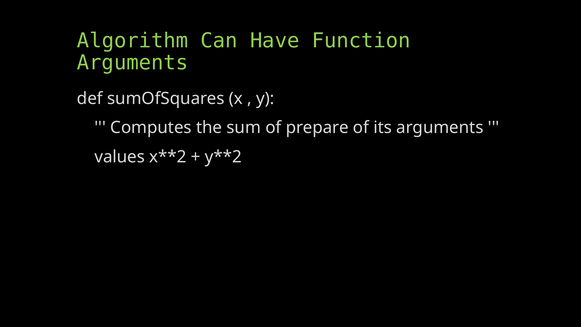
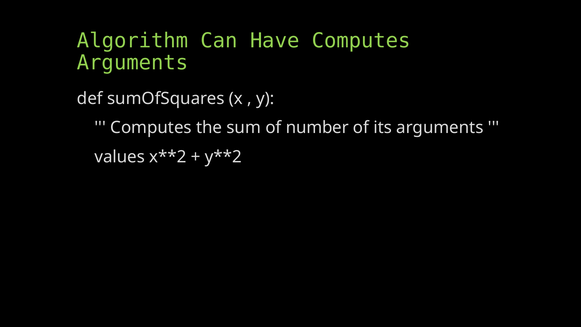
Have Function: Function -> Computes
prepare: prepare -> number
